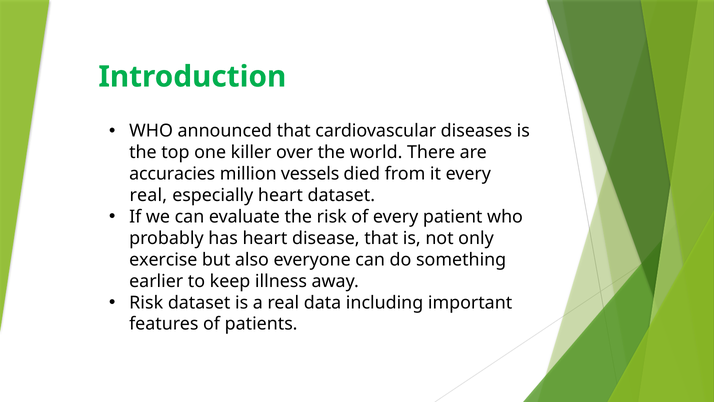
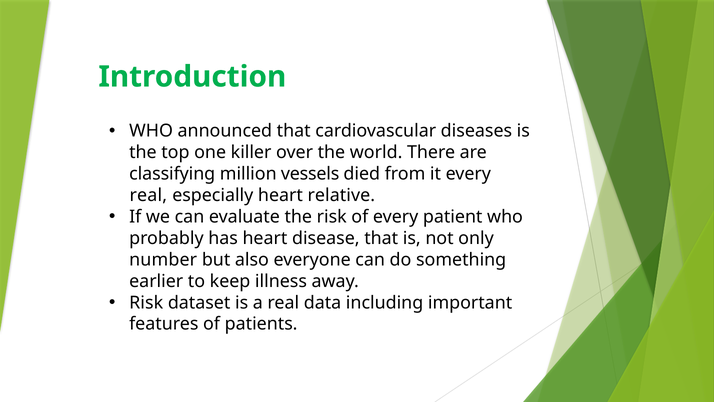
accuracies: accuracies -> classifying
heart dataset: dataset -> relative
exercise: exercise -> number
